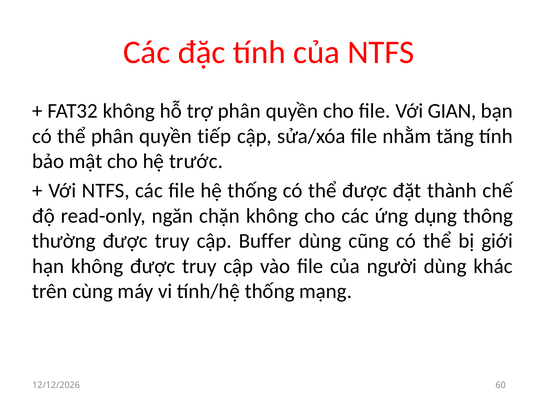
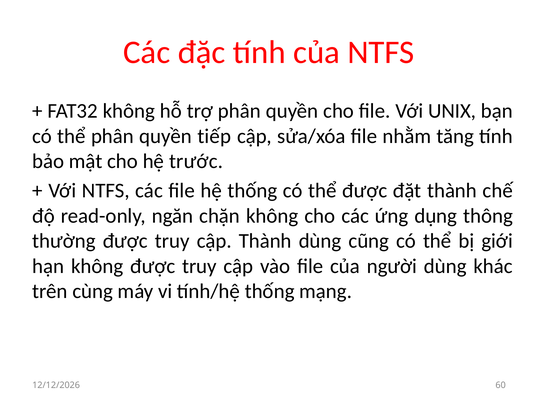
GIAN: GIAN -> UNIX
cập Buffer: Buffer -> Thành
